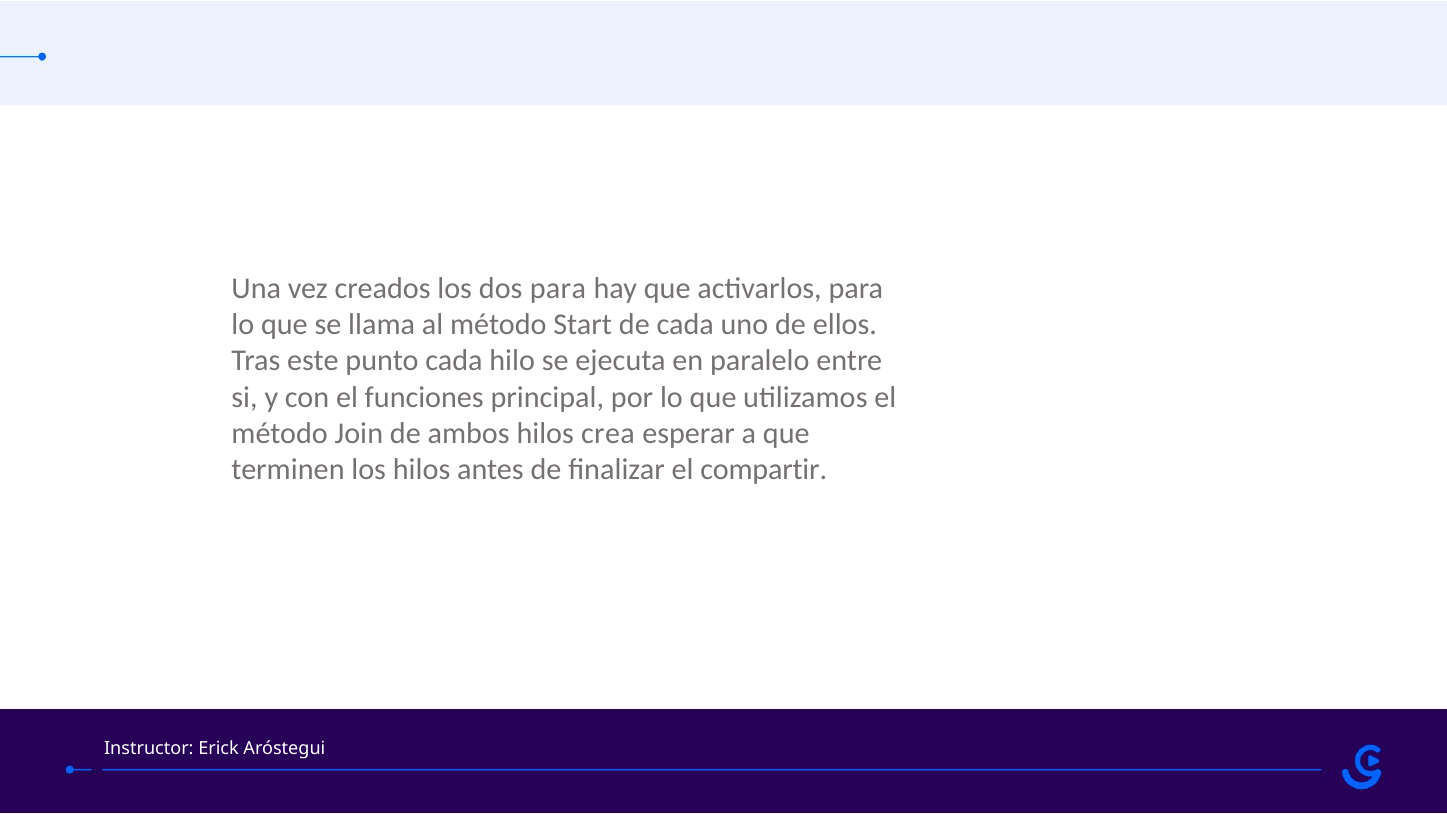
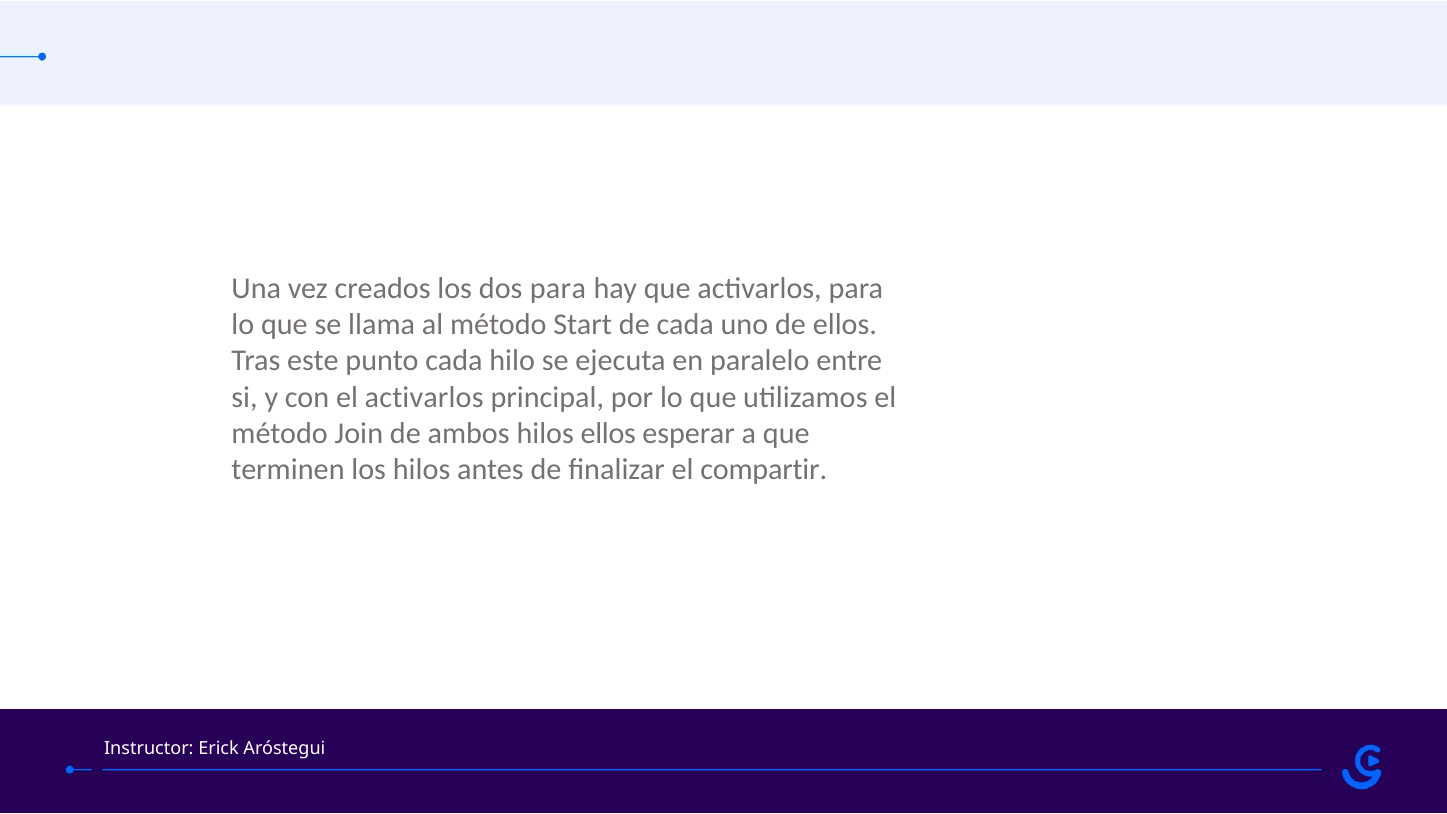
el funciones: funciones -> activarlos
hilos crea: crea -> ellos
